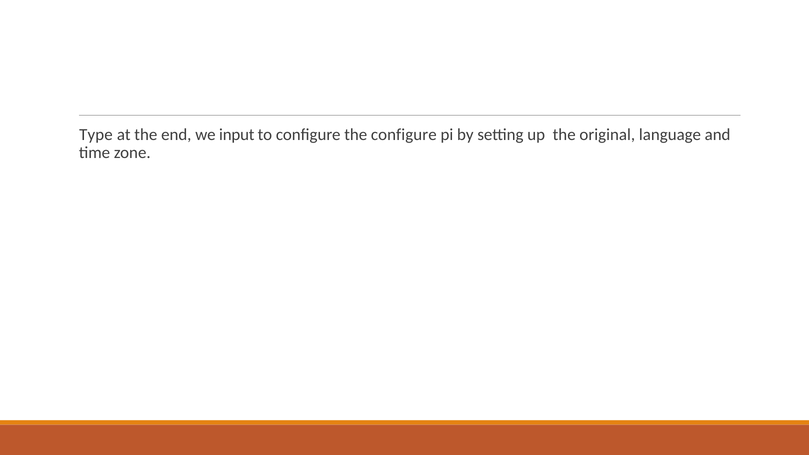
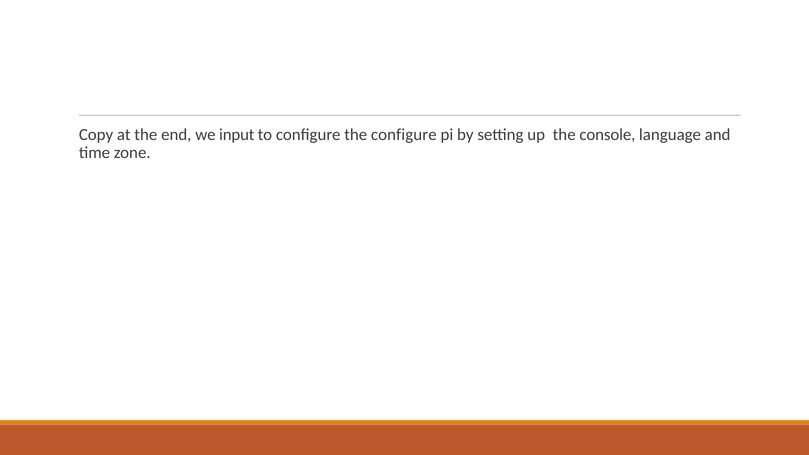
Type: Type -> Copy
original: original -> console
